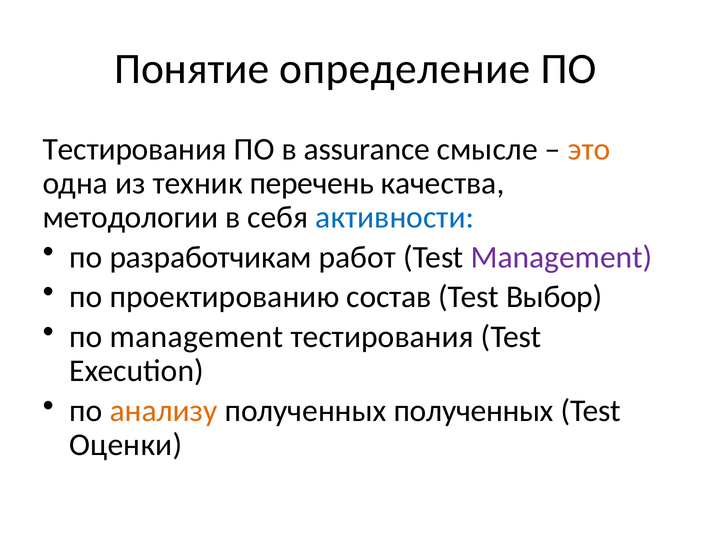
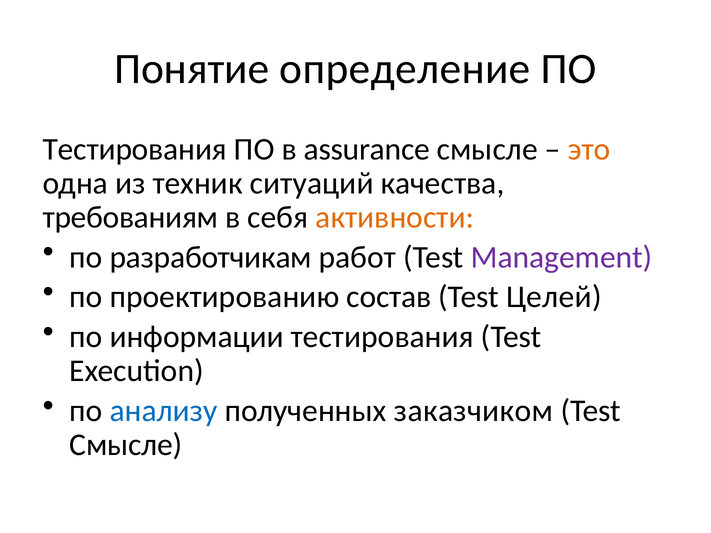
перечень: перечень -> ситуаций
методологии: методологии -> требованиям
активности colour: blue -> orange
Выбор: Выбор -> Целей
по management: management -> информации
анализу colour: orange -> blue
полученных полученных: полученных -> заказчиком
Оценки at (126, 445): Оценки -> Смысле
